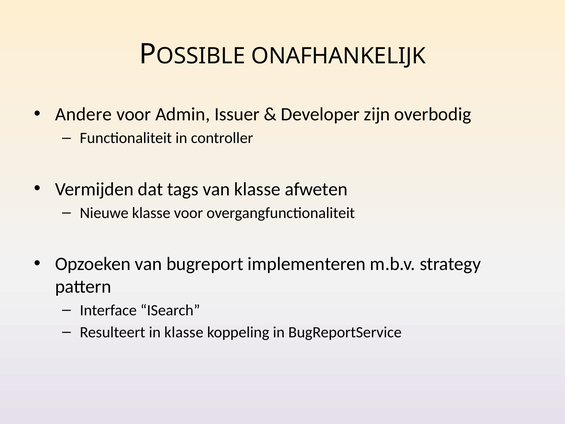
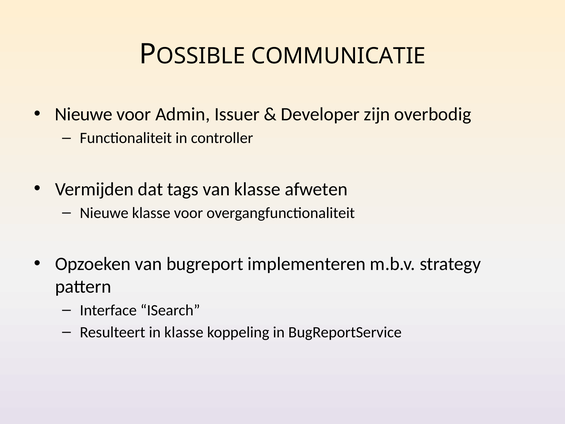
ONAFHANKELIJK: ONAFHANKELIJK -> COMMUNICATIE
Andere at (84, 114): Andere -> Nieuwe
